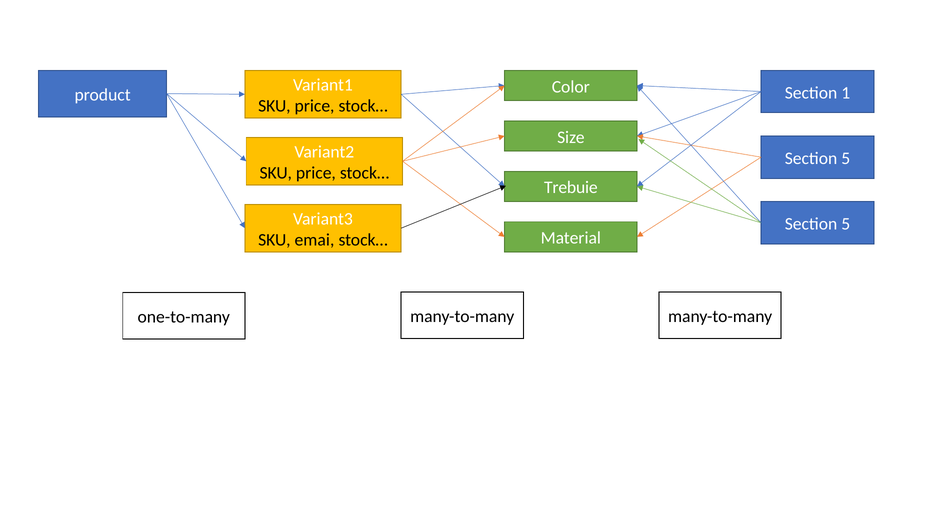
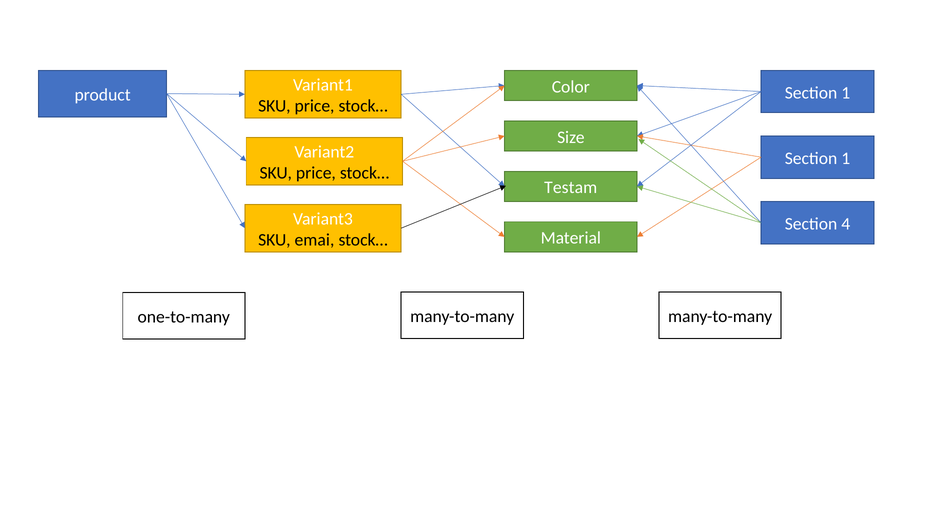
5 at (846, 158): 5 -> 1
Trebuie: Trebuie -> Testam
5 at (846, 224): 5 -> 4
